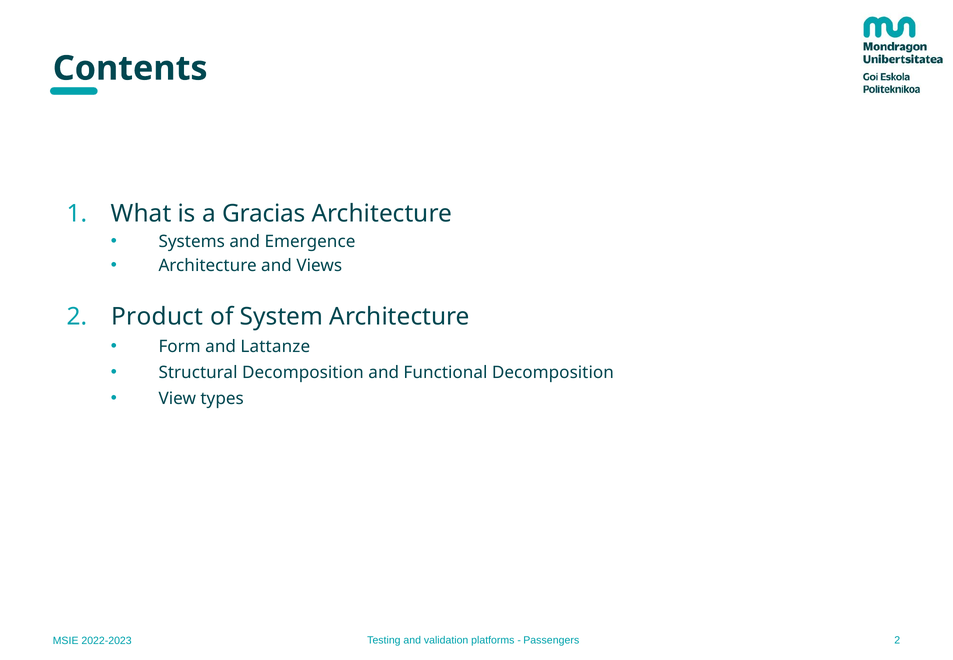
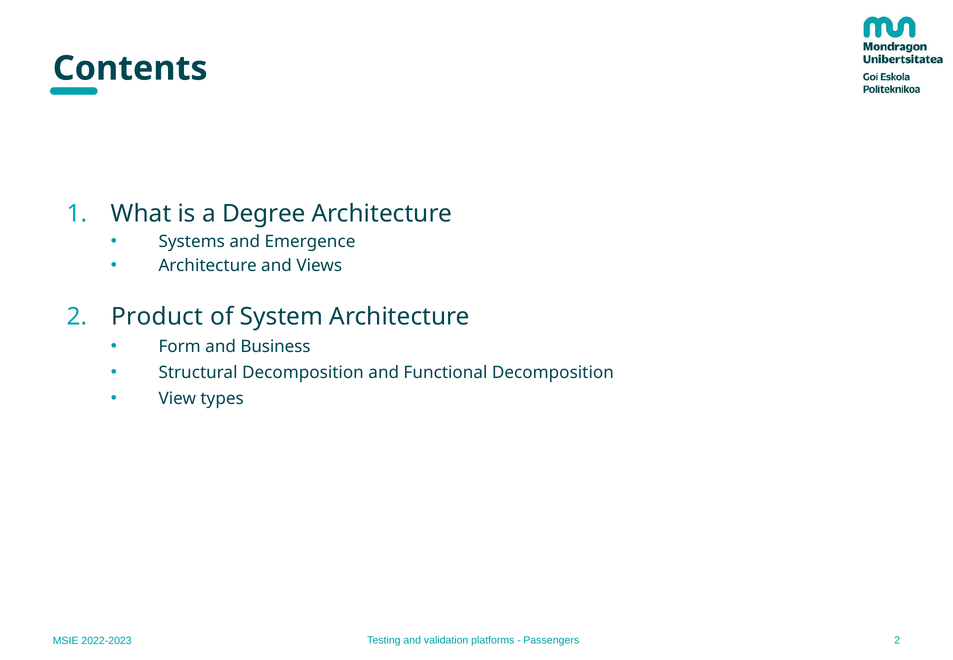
Gracias: Gracias -> Degree
Lattanze: Lattanze -> Business
